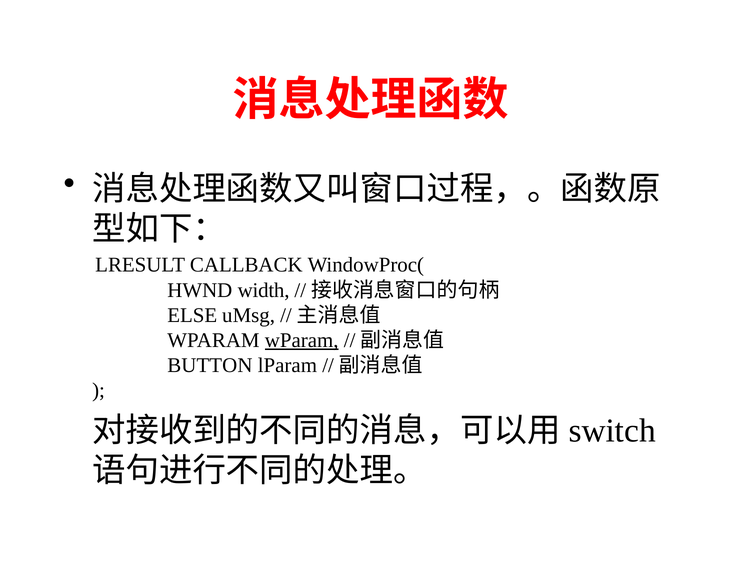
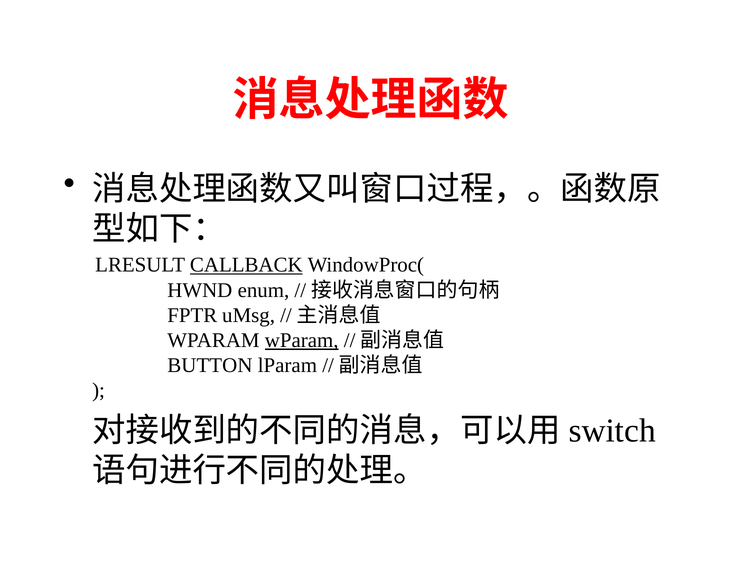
CALLBACK underline: none -> present
width: width -> enum
ELSE: ELSE -> FPTR
